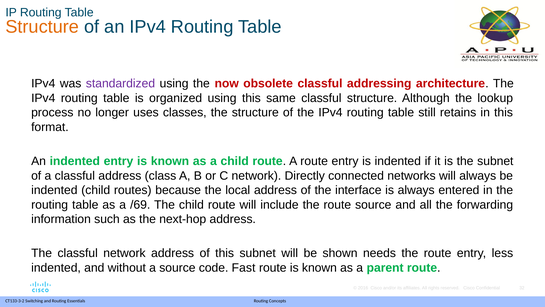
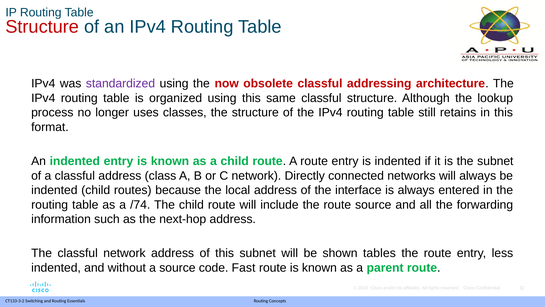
Structure at (42, 27) colour: orange -> red
/69: /69 -> /74
needs: needs -> tables
